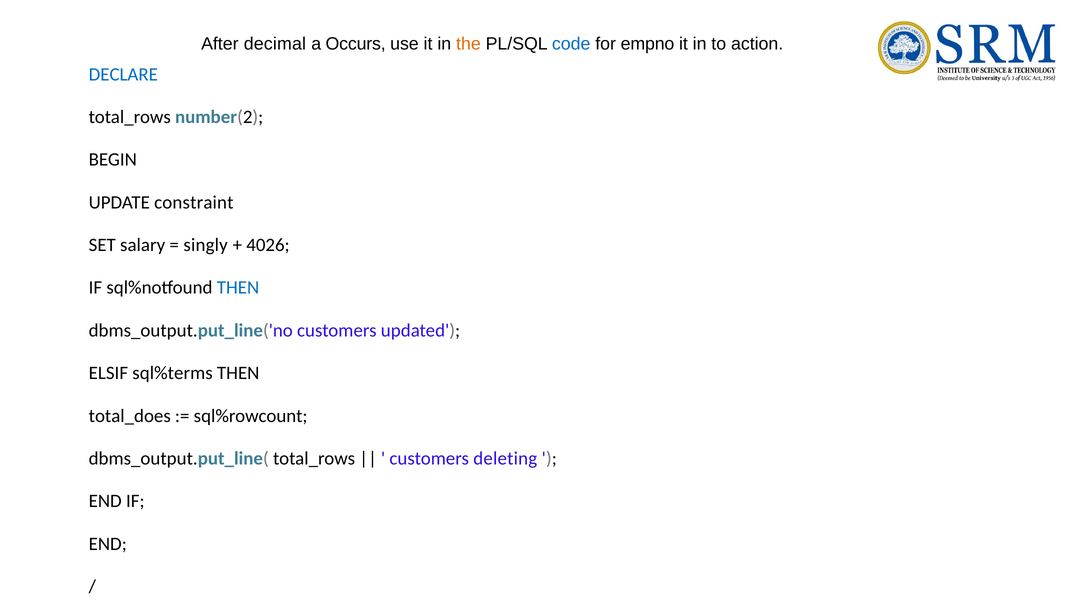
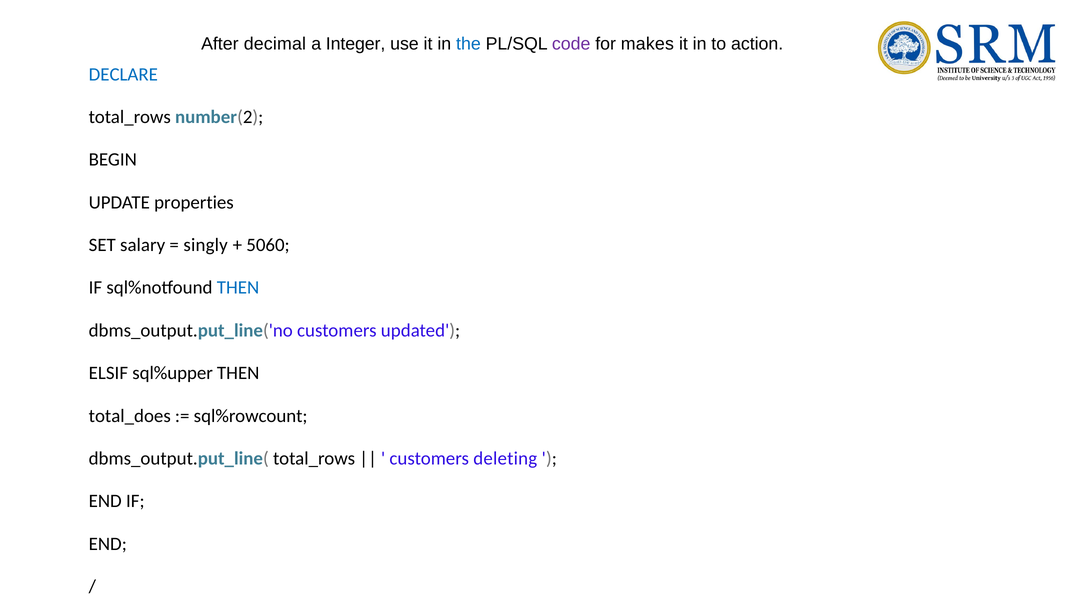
Occurs: Occurs -> Integer
the colour: orange -> blue
code colour: blue -> purple
empno: empno -> makes
constraint: constraint -> properties
4026: 4026 -> 5060
sql%terms: sql%terms -> sql%upper
